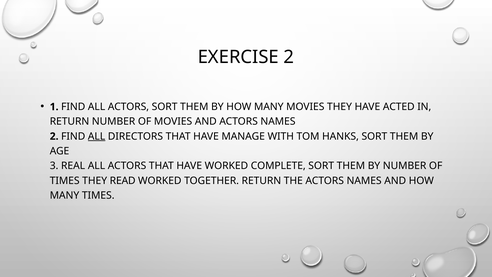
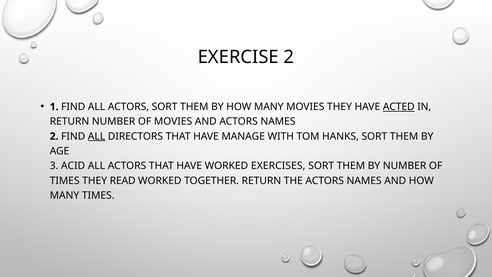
ACTED underline: none -> present
REAL: REAL -> ACID
COMPLETE: COMPLETE -> EXERCISES
